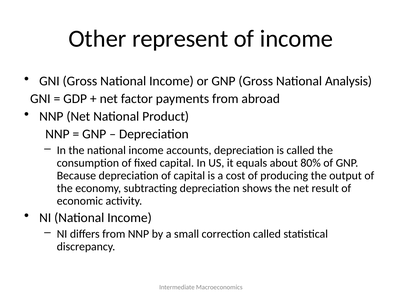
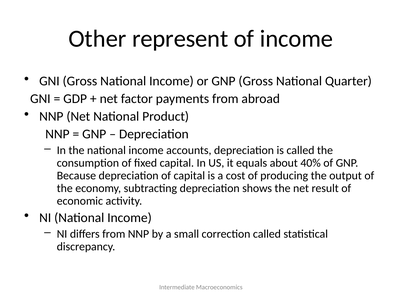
Analysis: Analysis -> Quarter
80%: 80% -> 40%
